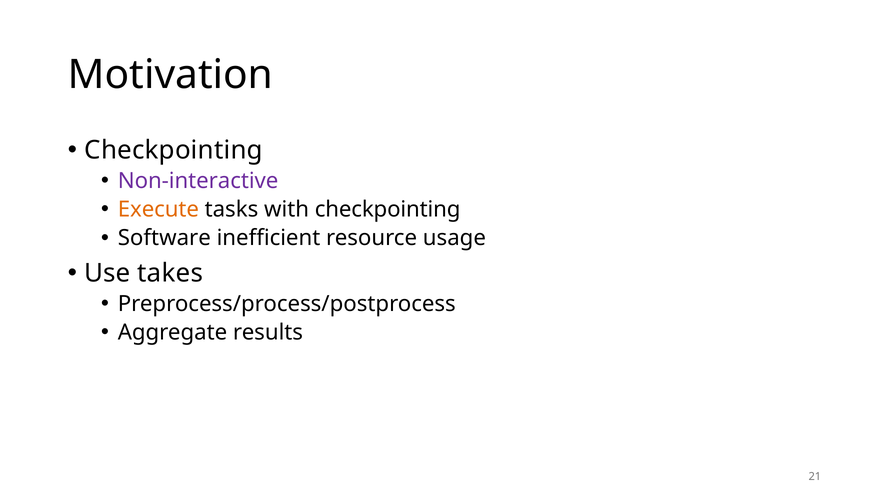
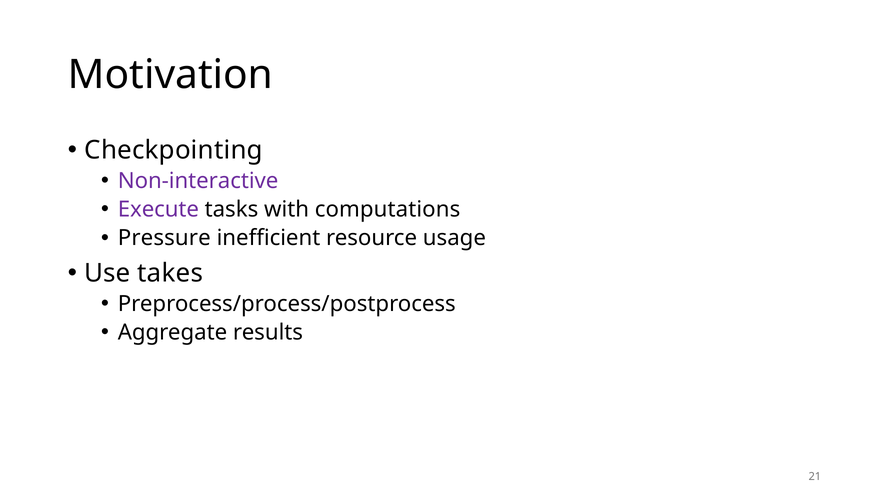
Execute colour: orange -> purple
with checkpointing: checkpointing -> computations
Software: Software -> Pressure
